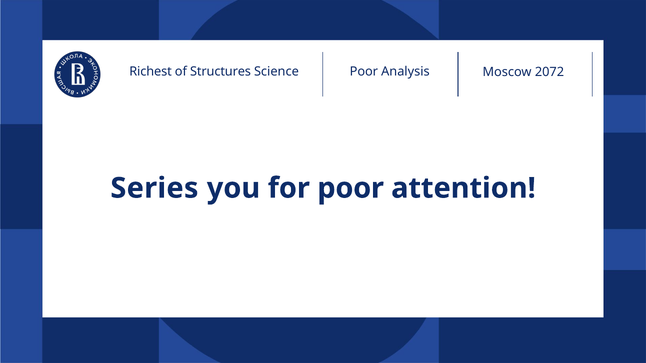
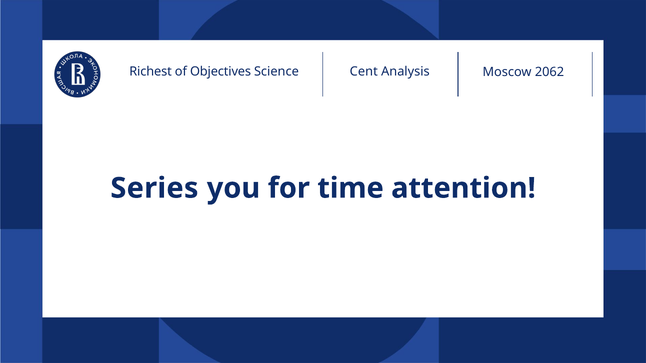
Structures: Structures -> Objectives
Science Poor: Poor -> Cent
2072: 2072 -> 2062
for poor: poor -> time
